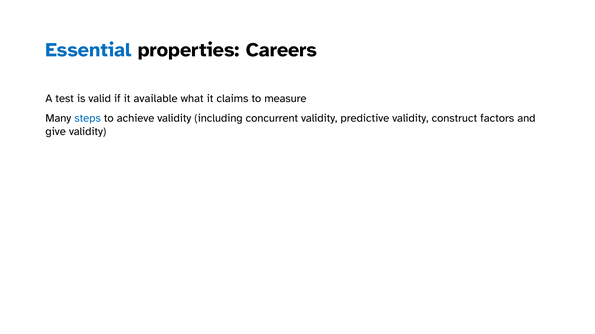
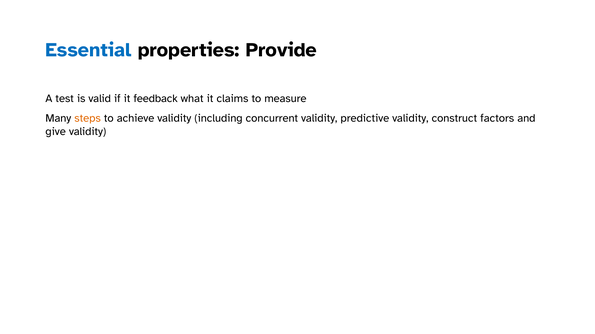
Careers: Careers -> Provide
available: available -> feedback
steps colour: blue -> orange
